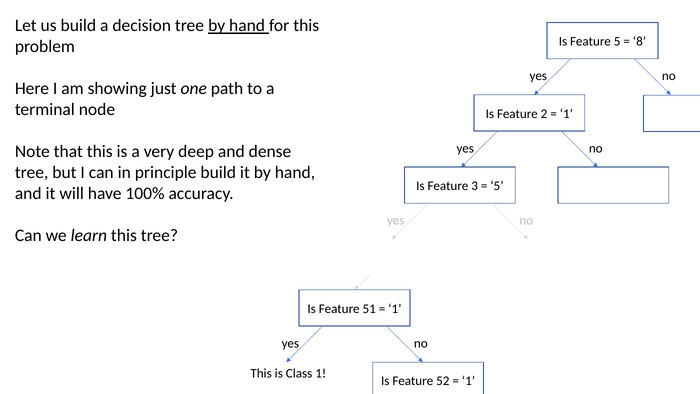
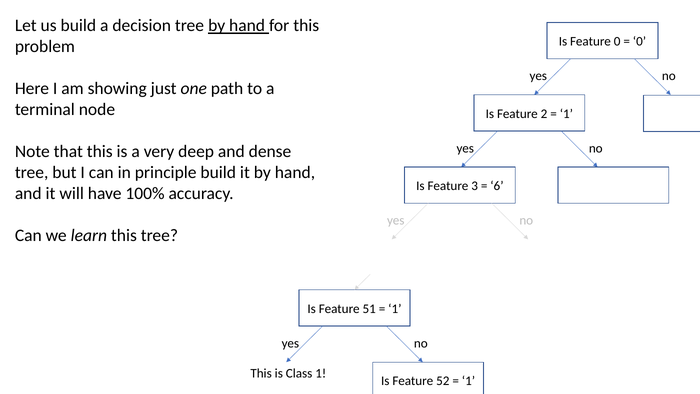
Feature 5: 5 -> 0
8 at (639, 41): 8 -> 0
5 at (497, 186): 5 -> 6
